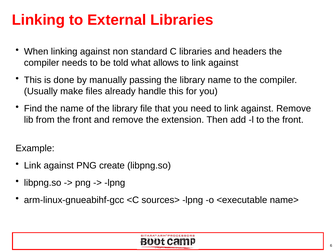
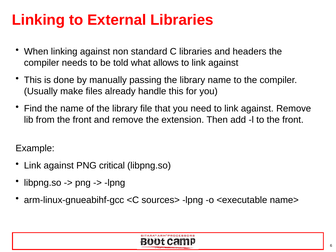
create: create -> critical
